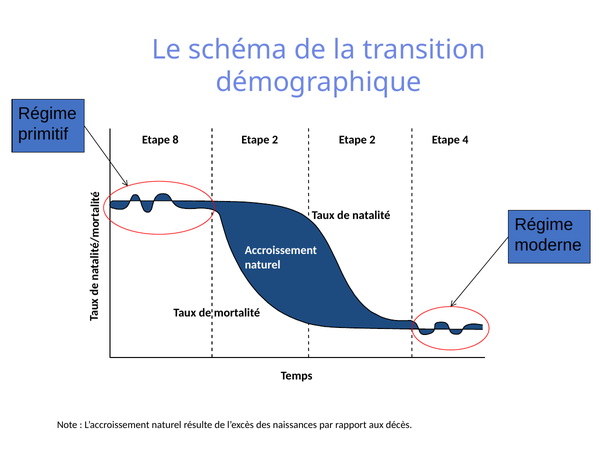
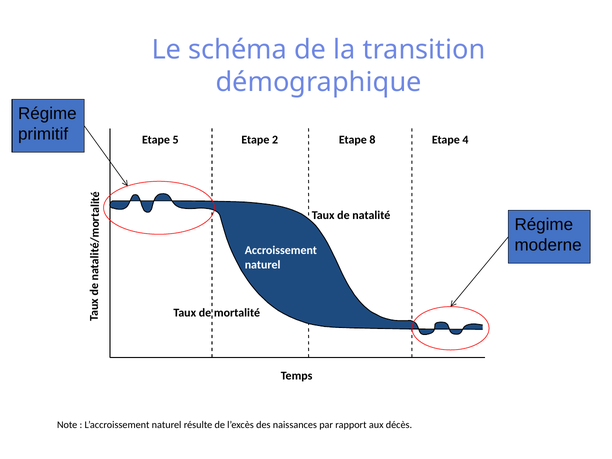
8: 8 -> 5
2 Etape 2: 2 -> 8
